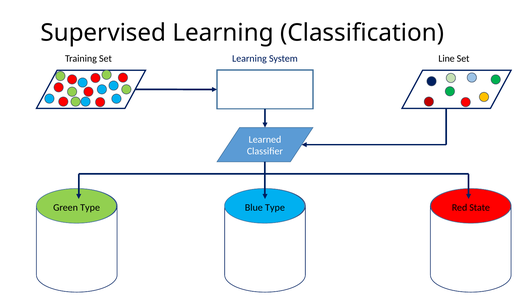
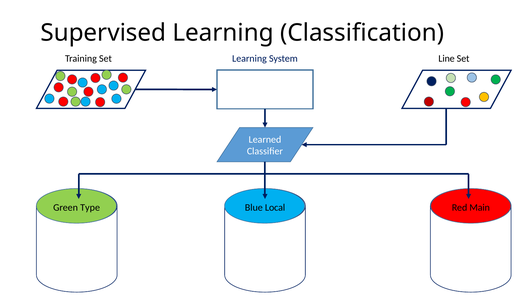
Blue Type: Type -> Local
State: State -> Main
